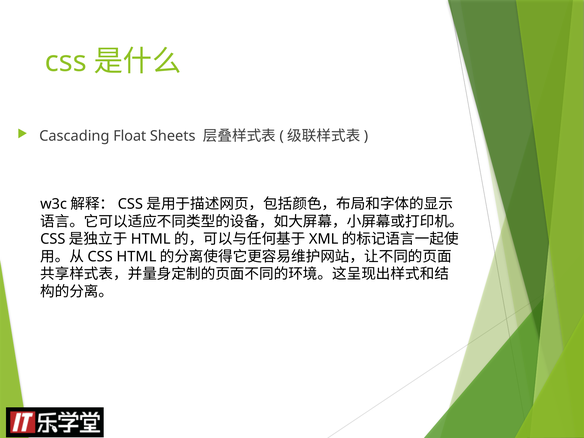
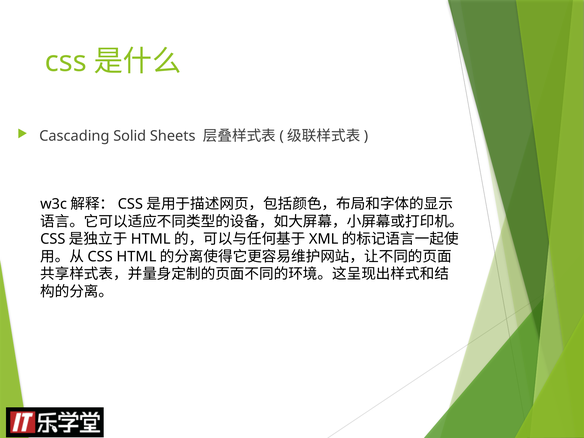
Float: Float -> Solid
